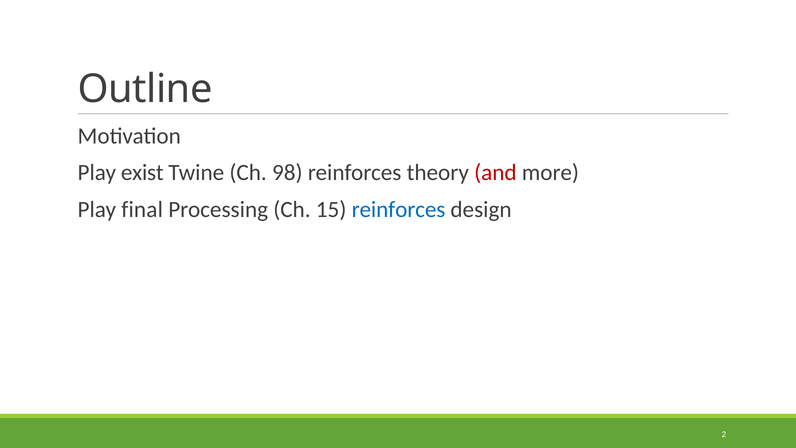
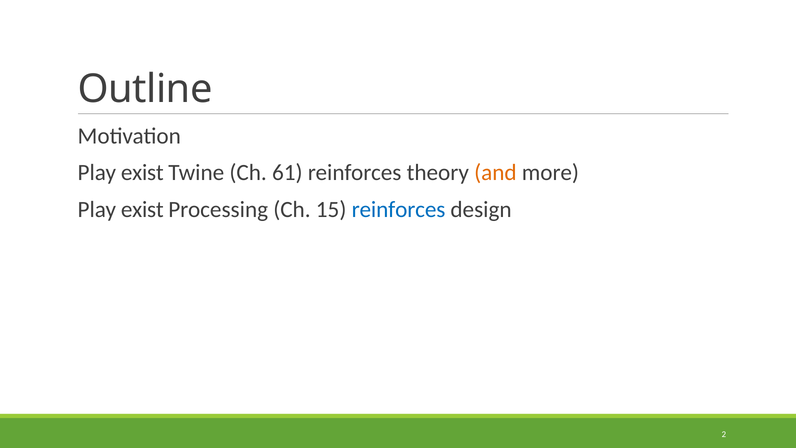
98: 98 -> 61
and colour: red -> orange
final at (142, 209): final -> exist
